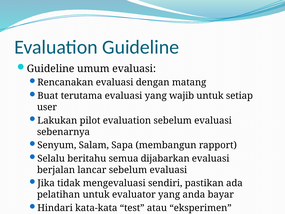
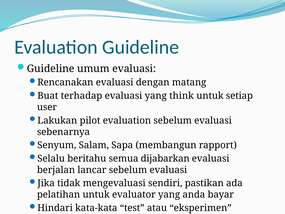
terutama: terutama -> terhadap
wajib: wajib -> think
